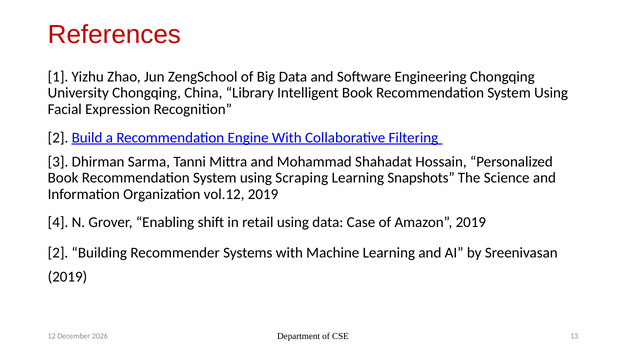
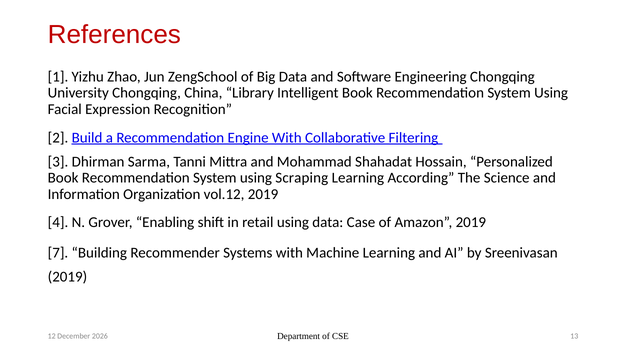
Snapshots: Snapshots -> According
2 at (58, 253): 2 -> 7
